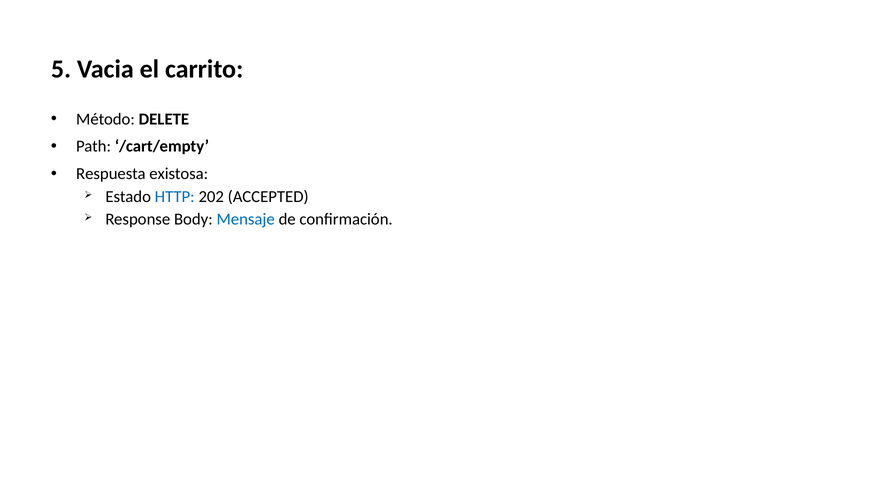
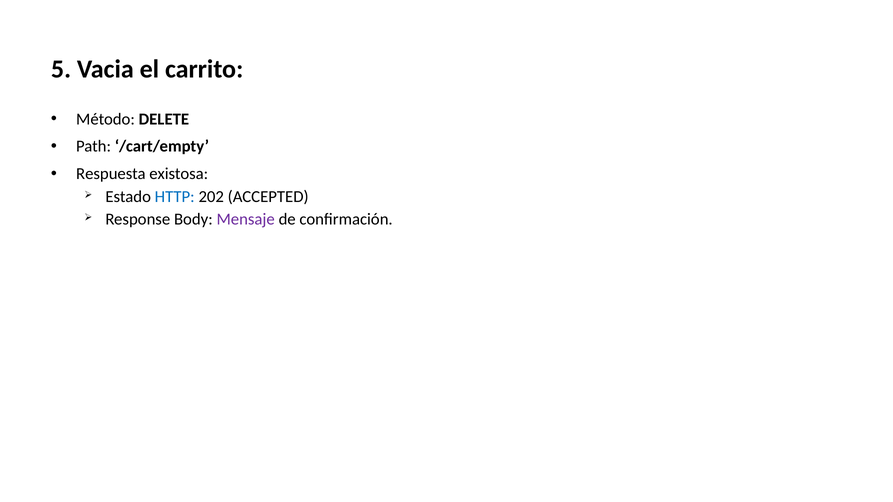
Mensaje colour: blue -> purple
